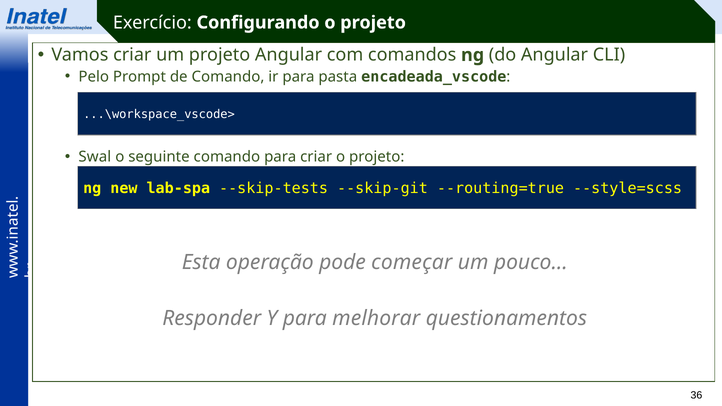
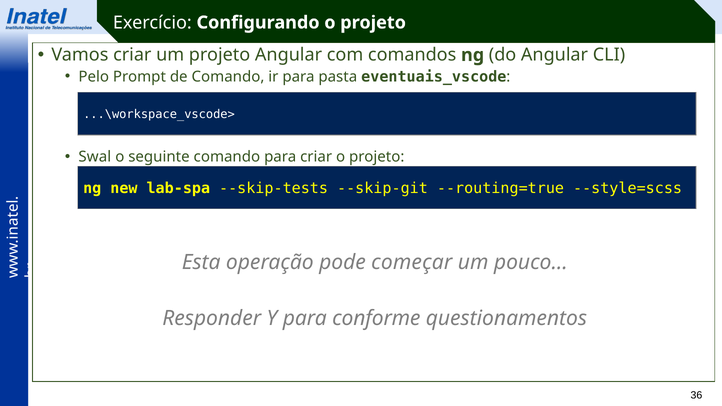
encadeada_vscode: encadeada_vscode -> eventuais_vscode
melhorar: melhorar -> conforme
